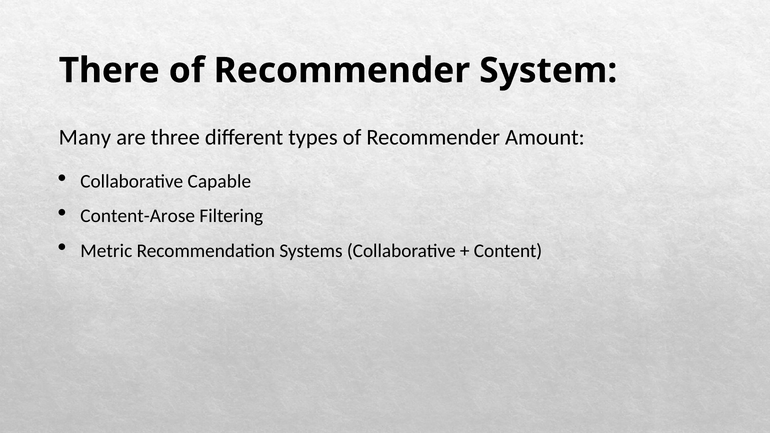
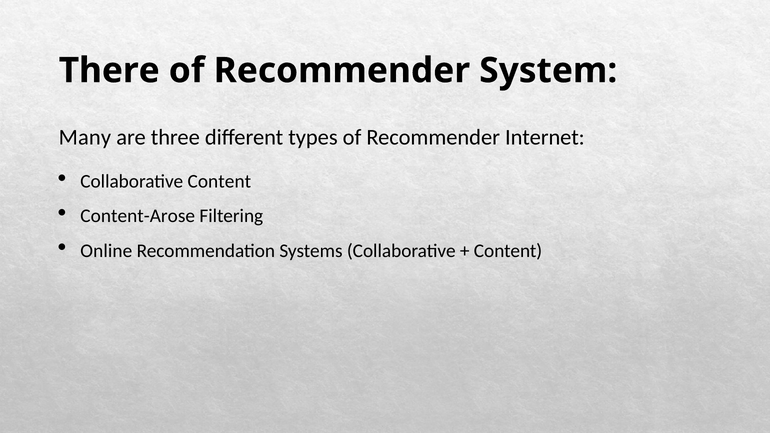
Amount: Amount -> Internet
Collaborative Capable: Capable -> Content
Metric: Metric -> Online
